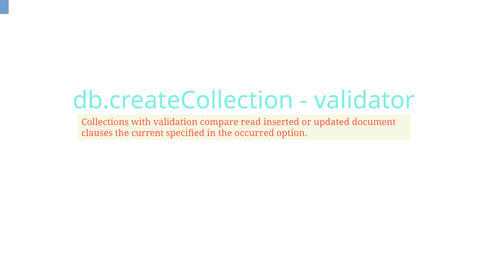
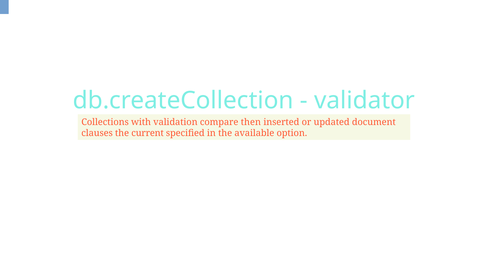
read: read -> then
occurred: occurred -> available
